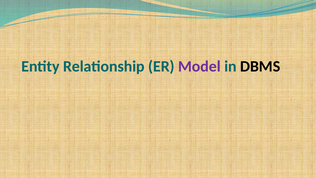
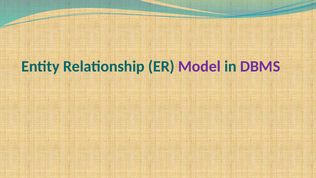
DBMS colour: black -> purple
